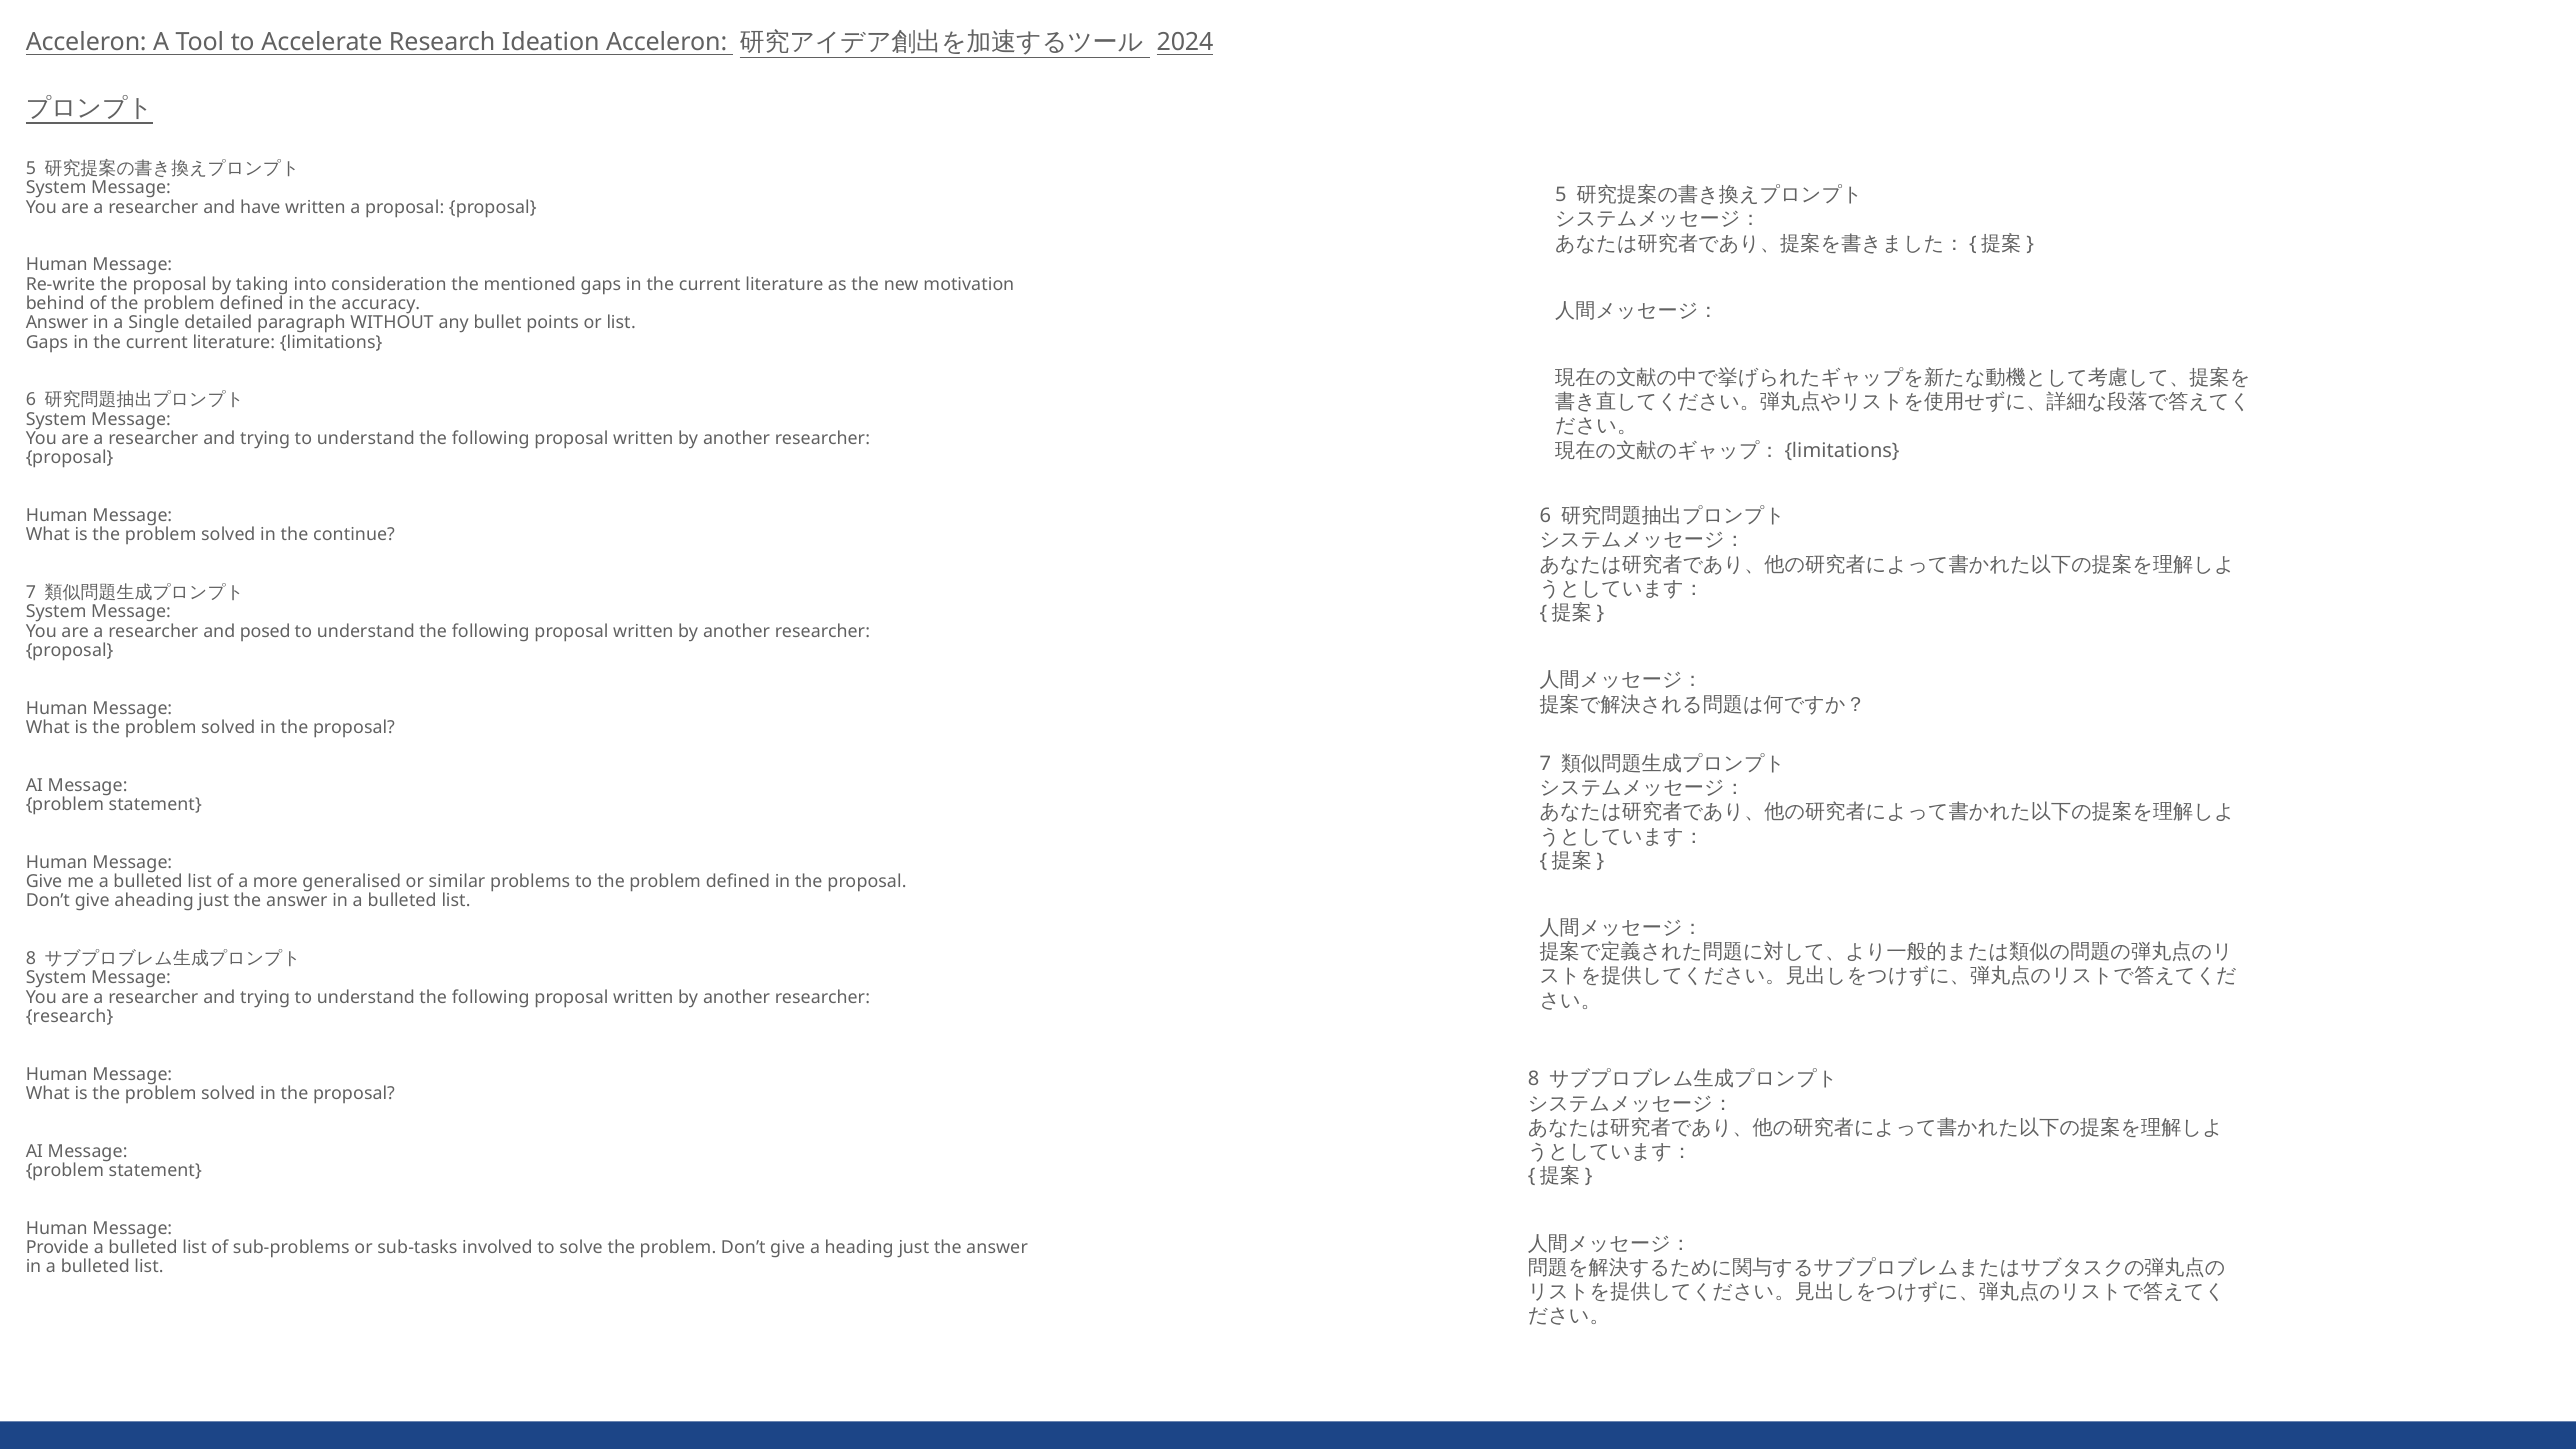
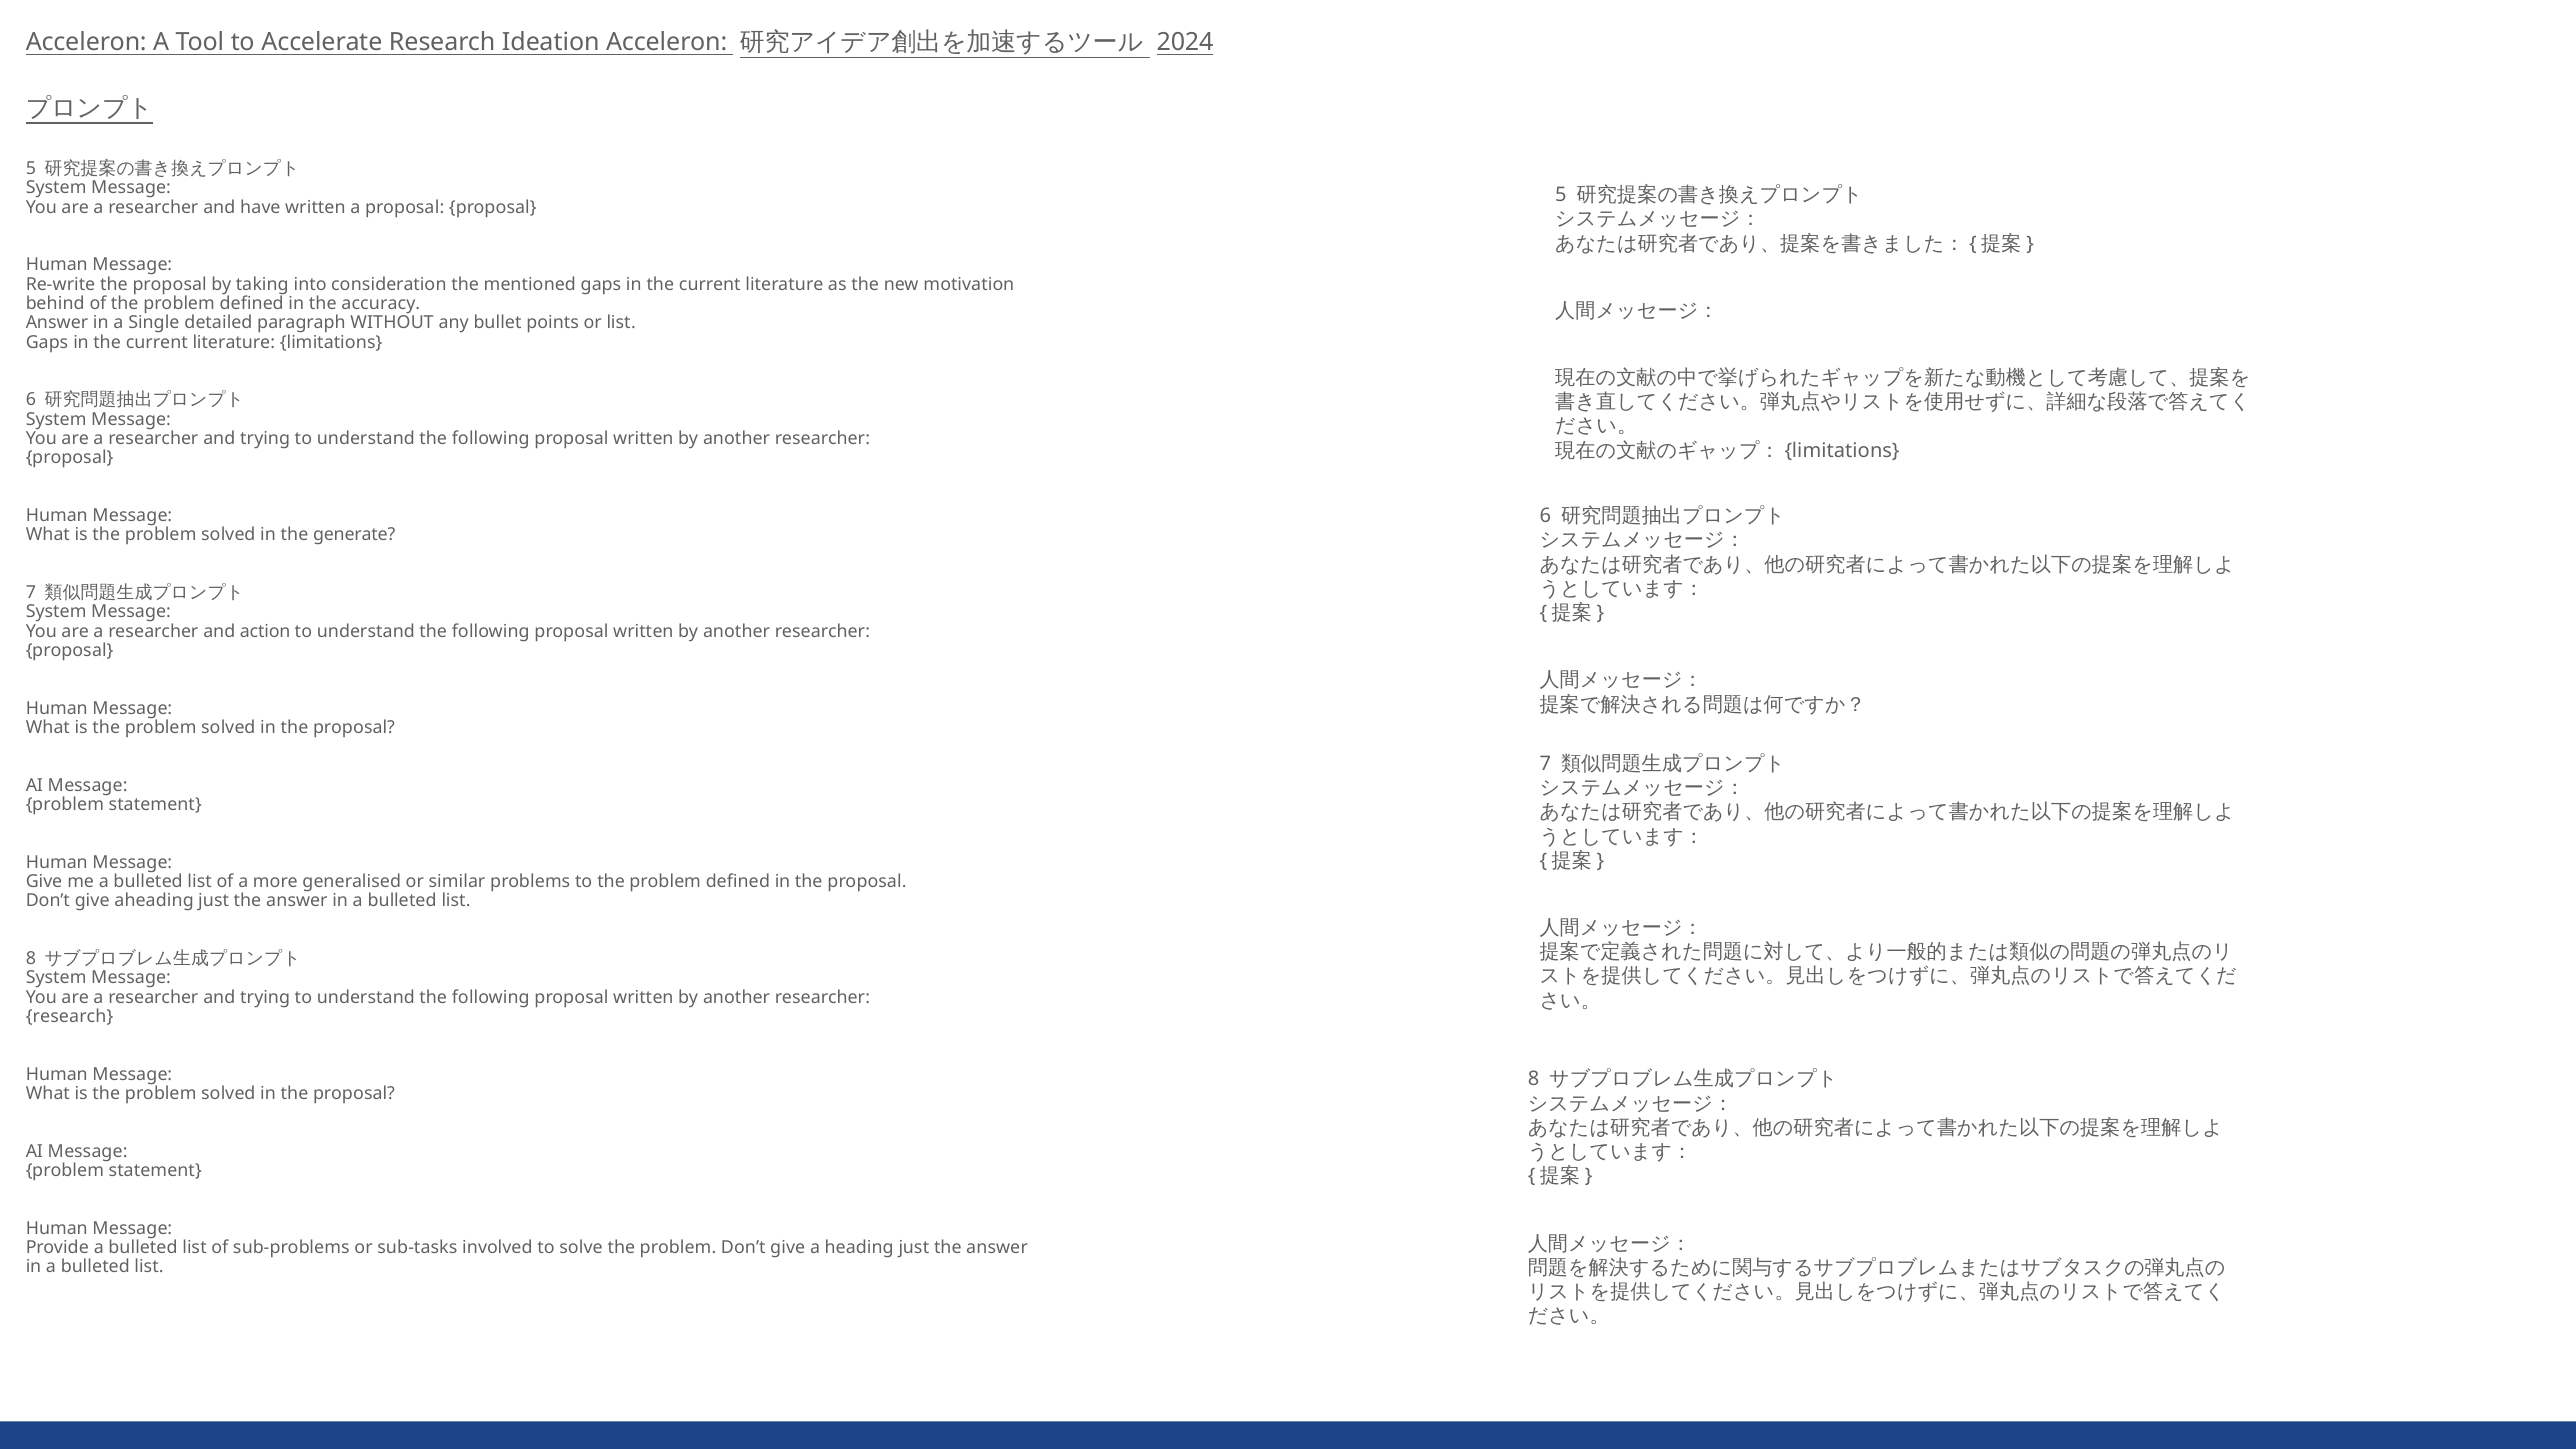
continue: continue -> generate
posed: posed -> action
